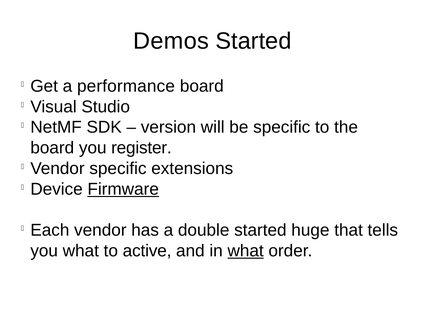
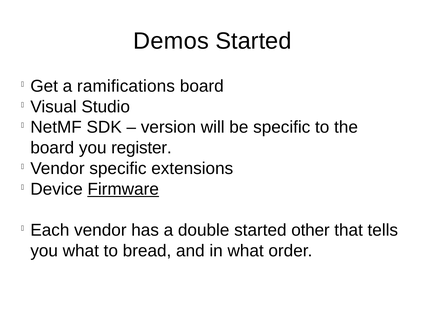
performance: performance -> ramifications
huge: huge -> other
active: active -> bread
what at (246, 251) underline: present -> none
